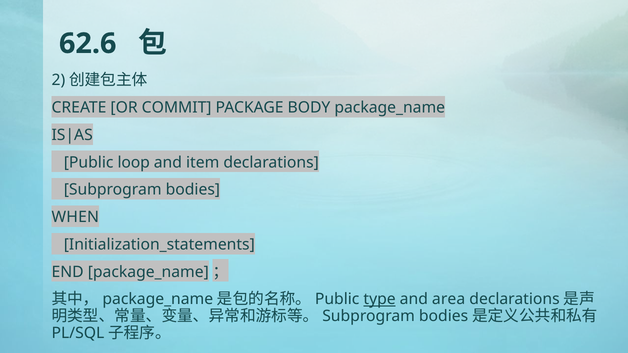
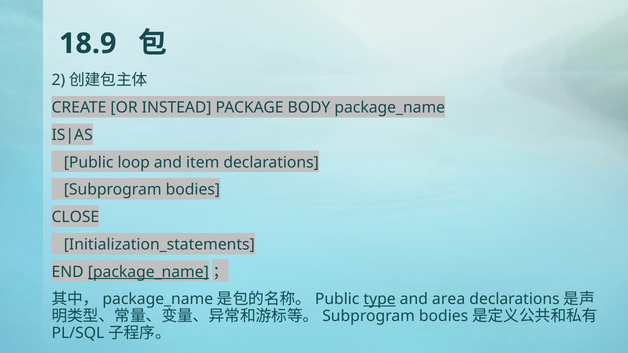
62.6: 62.6 -> 18.9
COMMIT: COMMIT -> INSTEAD
WHEN: WHEN -> CLOSE
package_name at (148, 272) underline: none -> present
